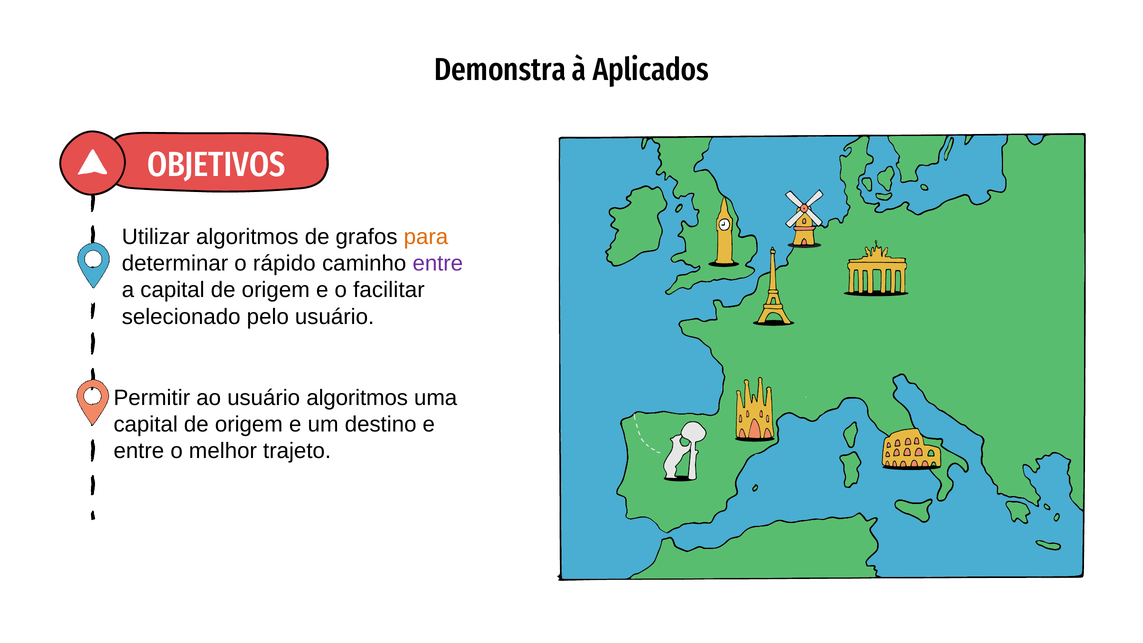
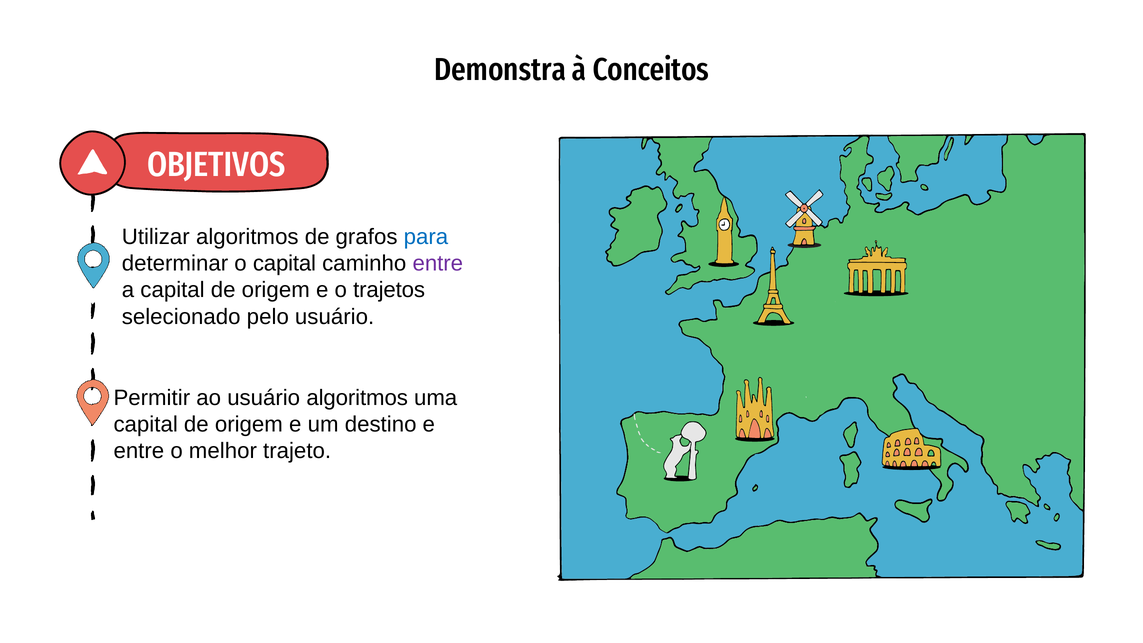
Aplicados: Aplicados -> Conceitos
para colour: orange -> blue
o rápido: rápido -> capital
facilitar: facilitar -> trajetos
